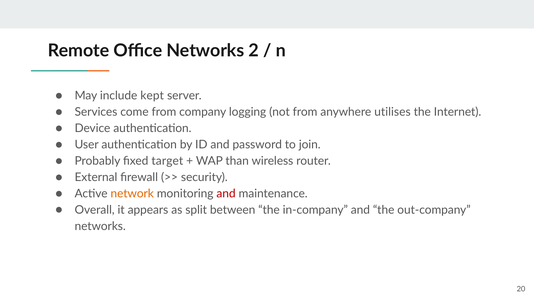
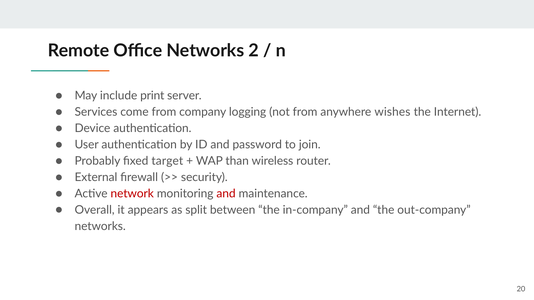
kept: kept -> print
utilises: utilises -> wishes
network colour: orange -> red
